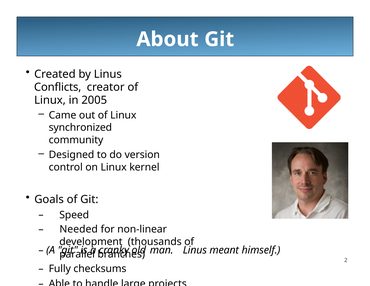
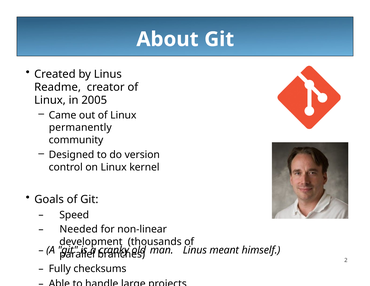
Conflicts: Conflicts -> Readme
synchronized: synchronized -> permanently
